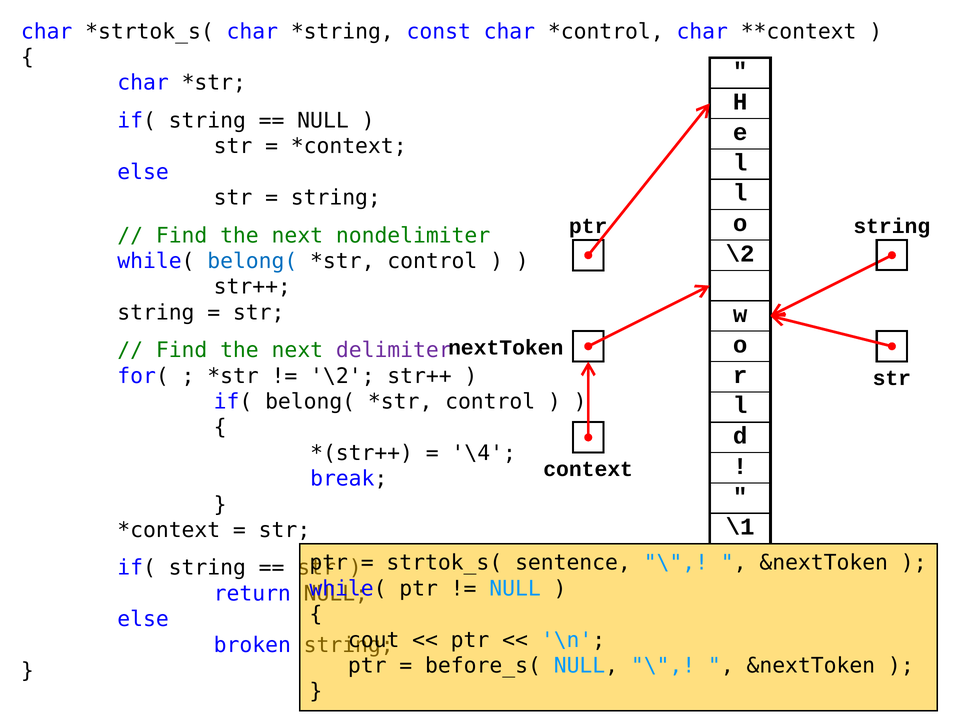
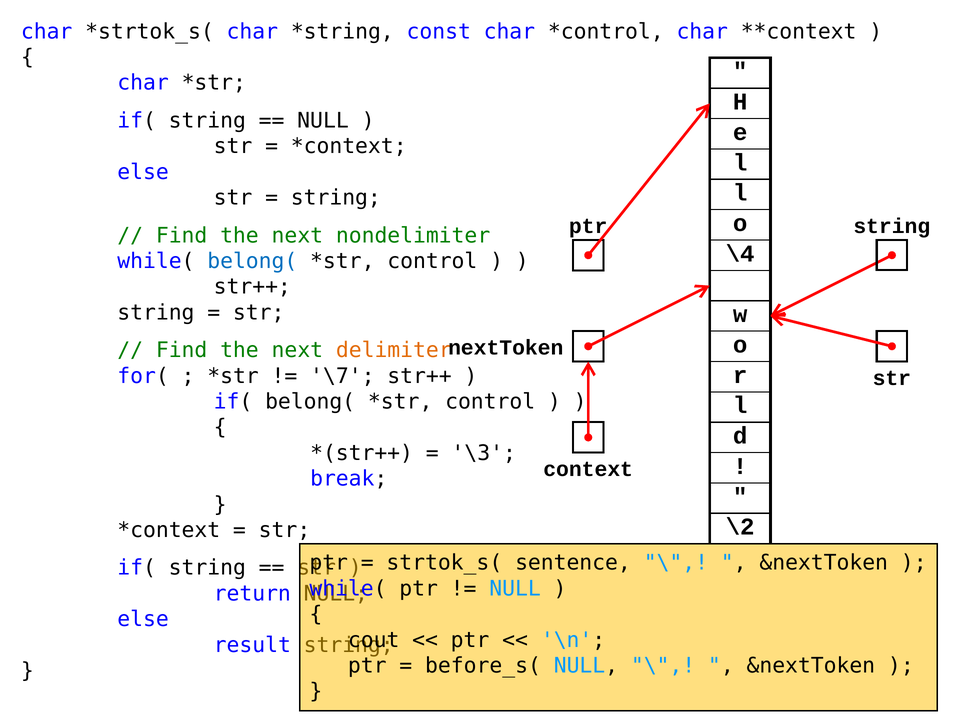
\2 at (740, 254): \2 -> \4
delimiter colour: purple -> orange
\2 at (342, 376): \2 -> \7
\4: \4 -> \3
\1: \1 -> \2
broken: broken -> result
